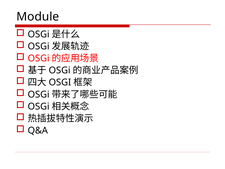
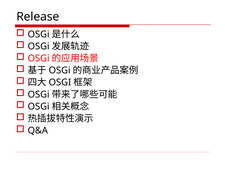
Module: Module -> Release
